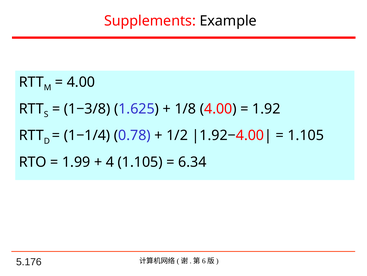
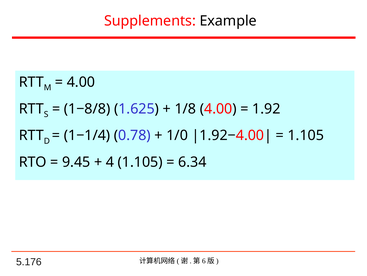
1−3/8: 1−3/8 -> 1−8/8
1/2: 1/2 -> 1/0
1.99: 1.99 -> 9.45
